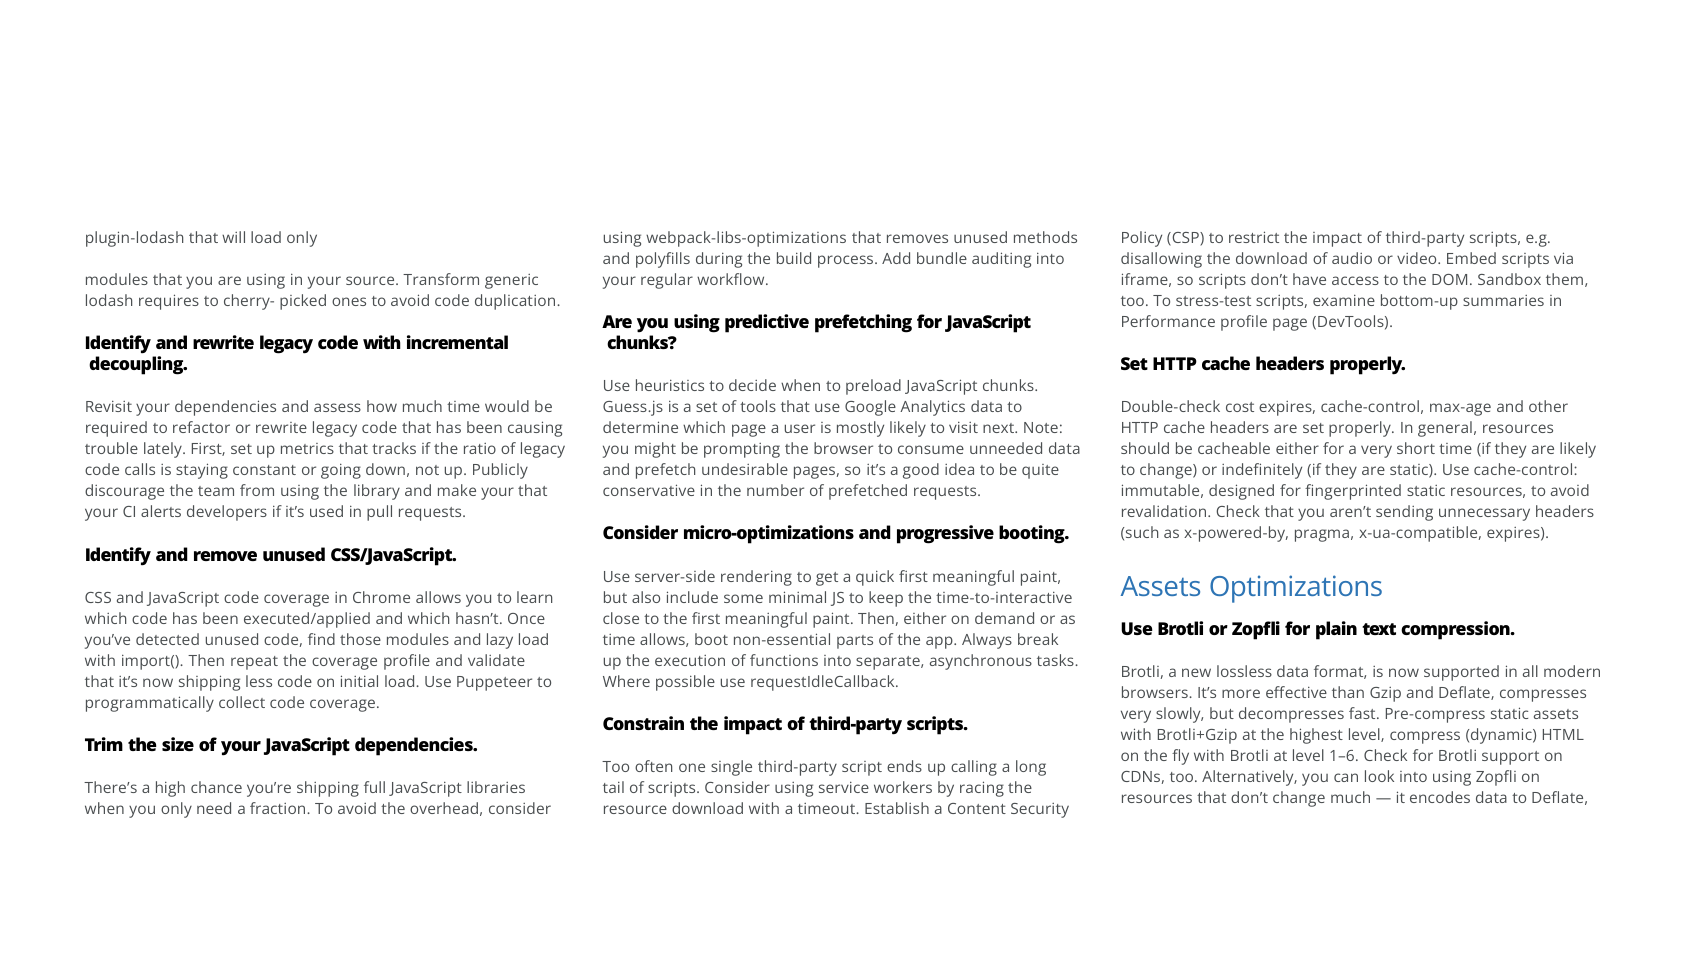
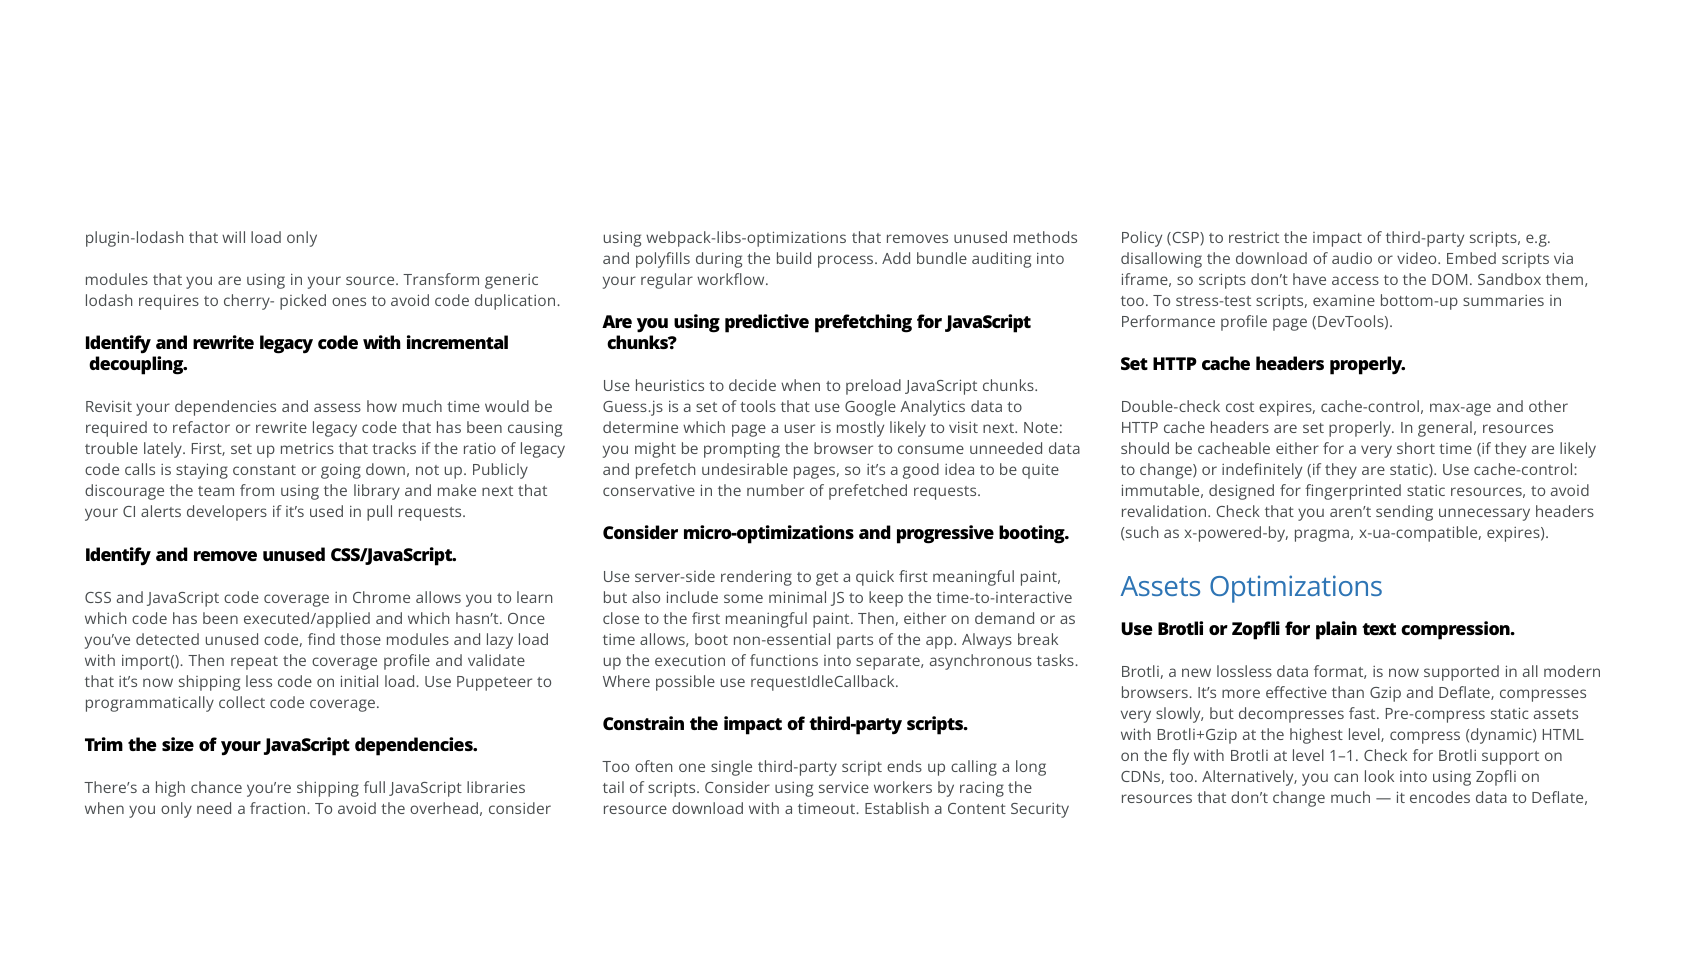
make your: your -> next
1–6: 1–6 -> 1–1
